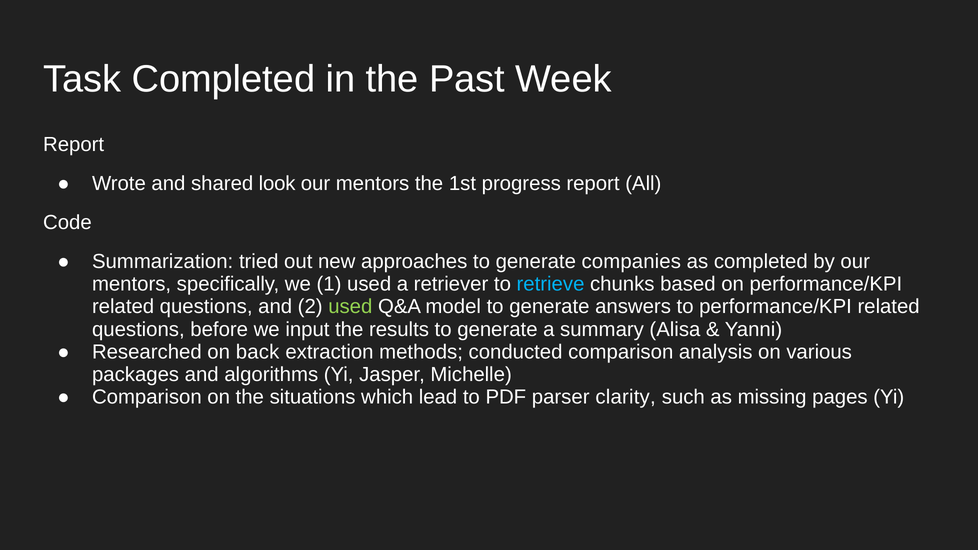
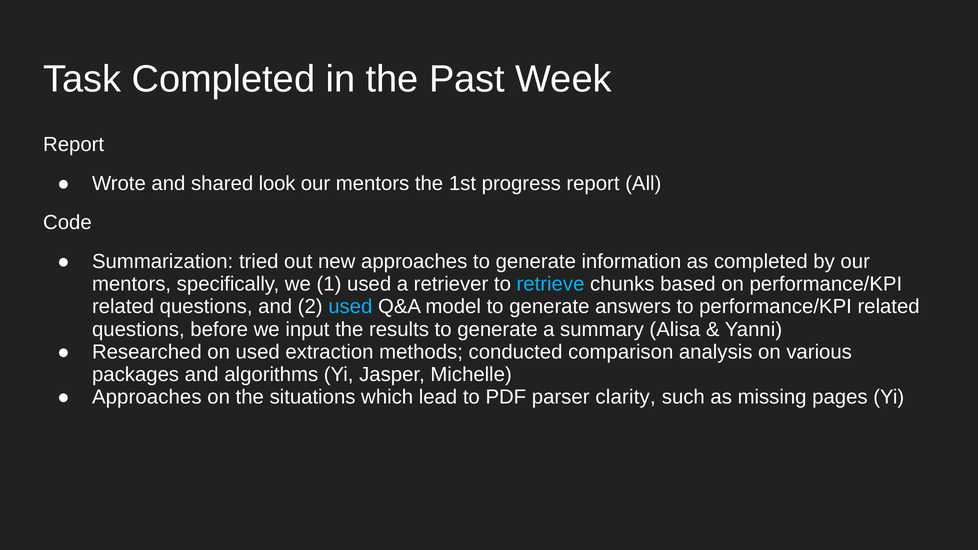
companies: companies -> information
used at (350, 307) colour: light green -> light blue
on back: back -> used
Comparison at (147, 397): Comparison -> Approaches
